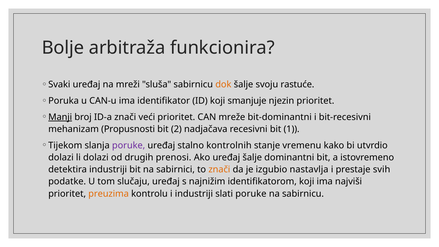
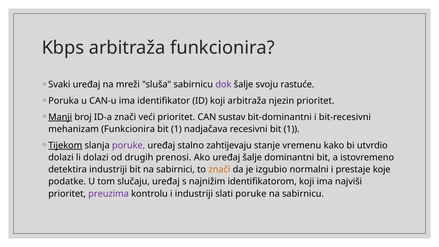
Bolje: Bolje -> Kbps
dok colour: orange -> purple
koji smanjuje: smanjuje -> arbitraža
mreže: mreže -> sustav
mehanizam Propusnosti: Propusnosti -> Funkcionira
2 at (176, 129): 2 -> 1
Tijekom underline: none -> present
kontrolnih: kontrolnih -> zahtijevaju
nastavlja: nastavlja -> normalni
svih: svih -> koje
preuzima colour: orange -> purple
